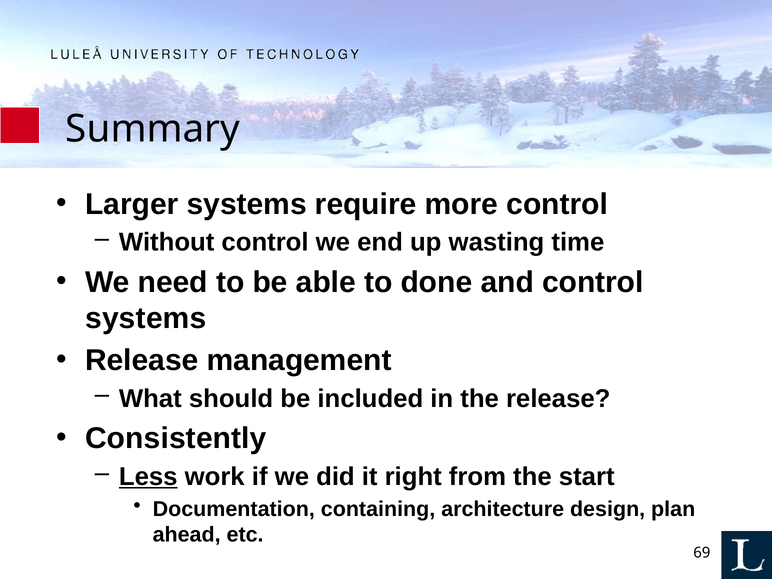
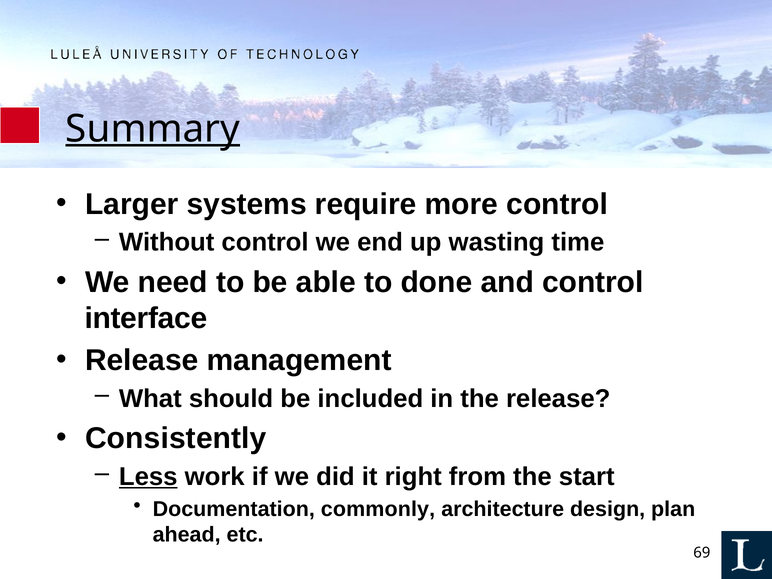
Summary underline: none -> present
systems at (146, 318): systems -> interface
containing: containing -> commonly
